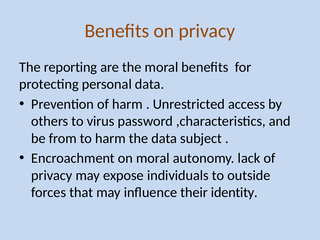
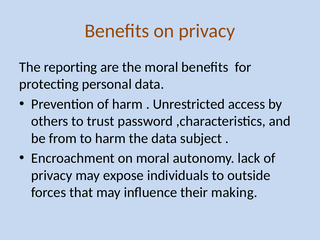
virus: virus -> trust
identity: identity -> making
